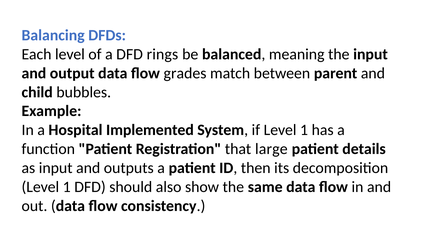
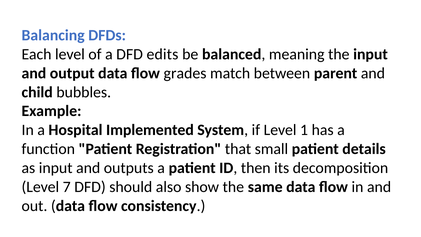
rings: rings -> edits
large: large -> small
1 at (67, 187): 1 -> 7
